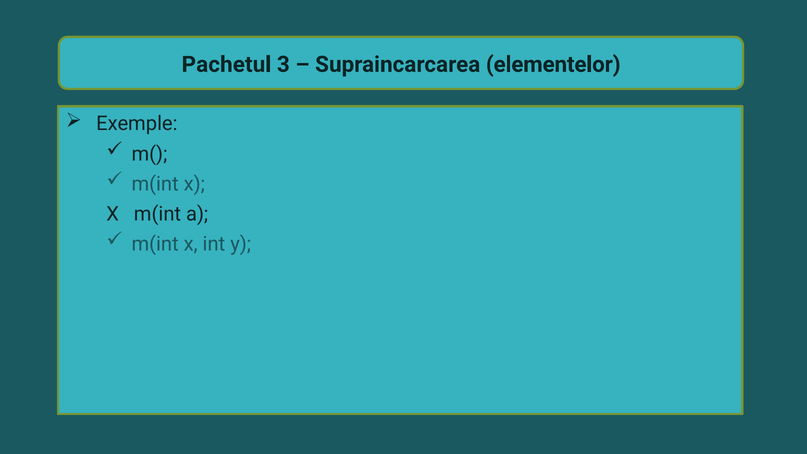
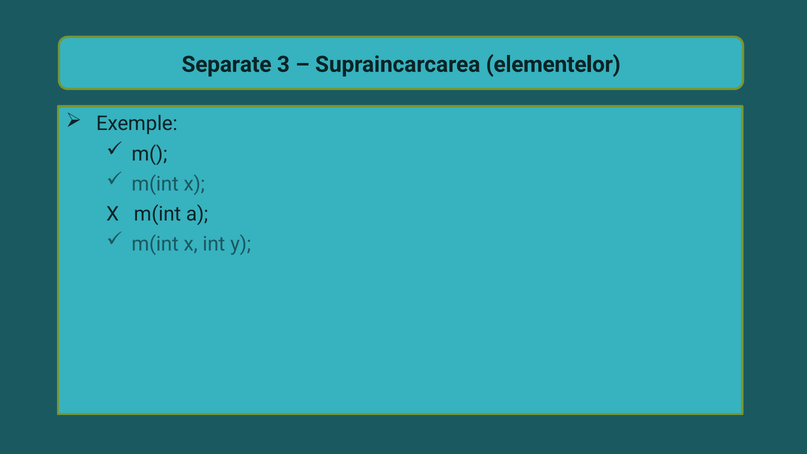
Pachetul: Pachetul -> Separate
